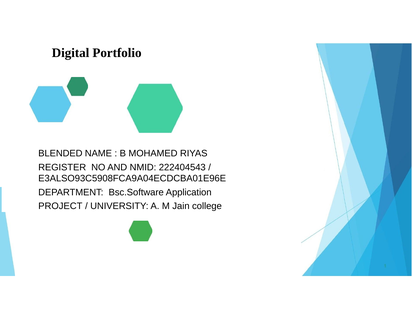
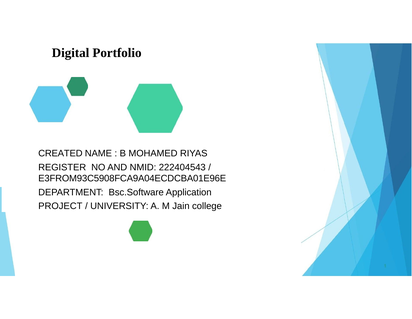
BLENDED: BLENDED -> CREATED
E3ALSO93C5908FCA9A04ECDCBA01E96E: E3ALSO93C5908FCA9A04ECDCBA01E96E -> E3FROM93C5908FCA9A04ECDCBA01E96E
